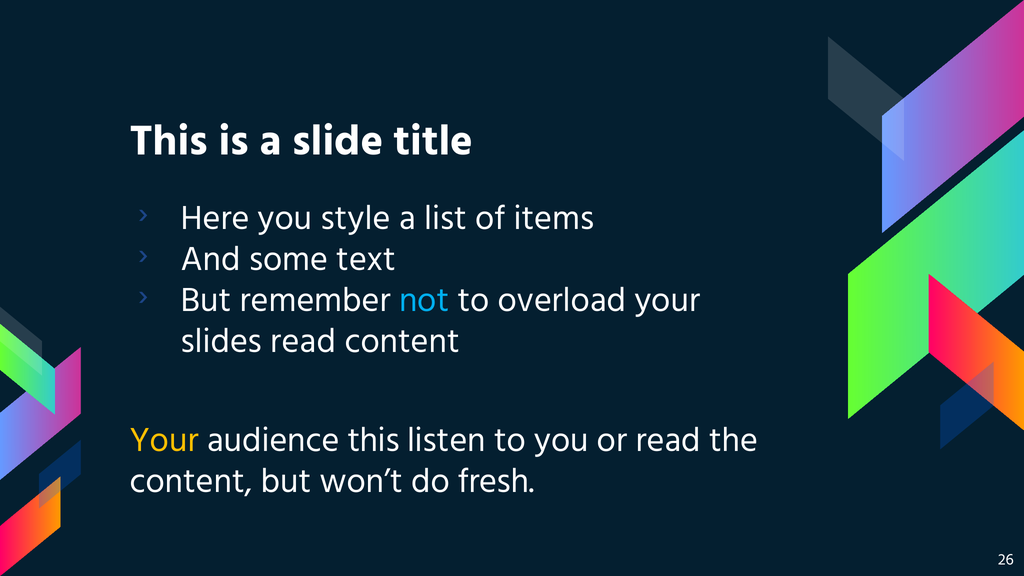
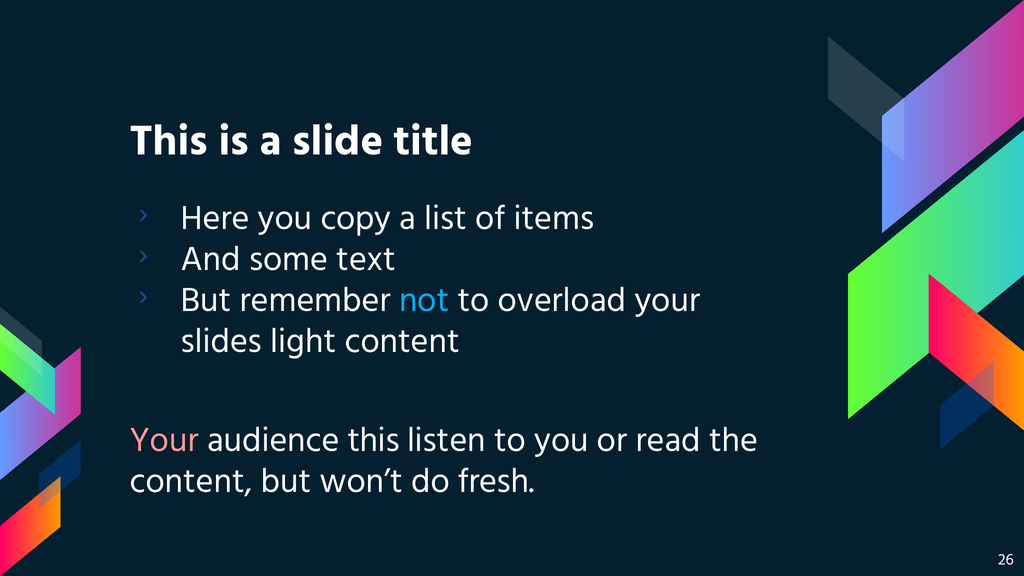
style: style -> copy
slides read: read -> light
Your at (164, 440) colour: yellow -> pink
